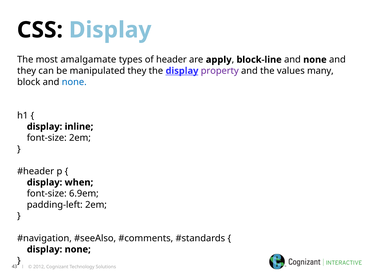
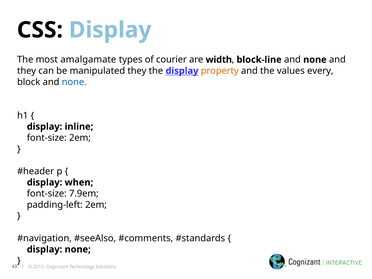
header: header -> courier
apply: apply -> width
property colour: purple -> orange
many: many -> every
6.9em: 6.9em -> 7.9em
